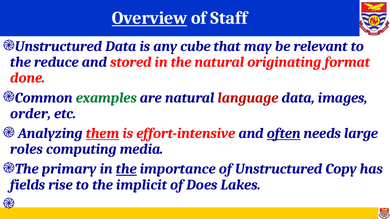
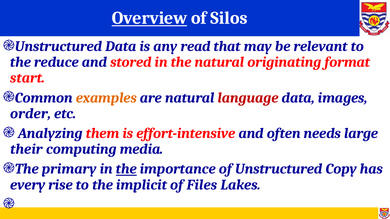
Staff: Staff -> Silos
cube: cube -> read
done: done -> start
examples colour: green -> orange
them underline: present -> none
often underline: present -> none
roles: roles -> their
fields: fields -> every
Does: Does -> Files
